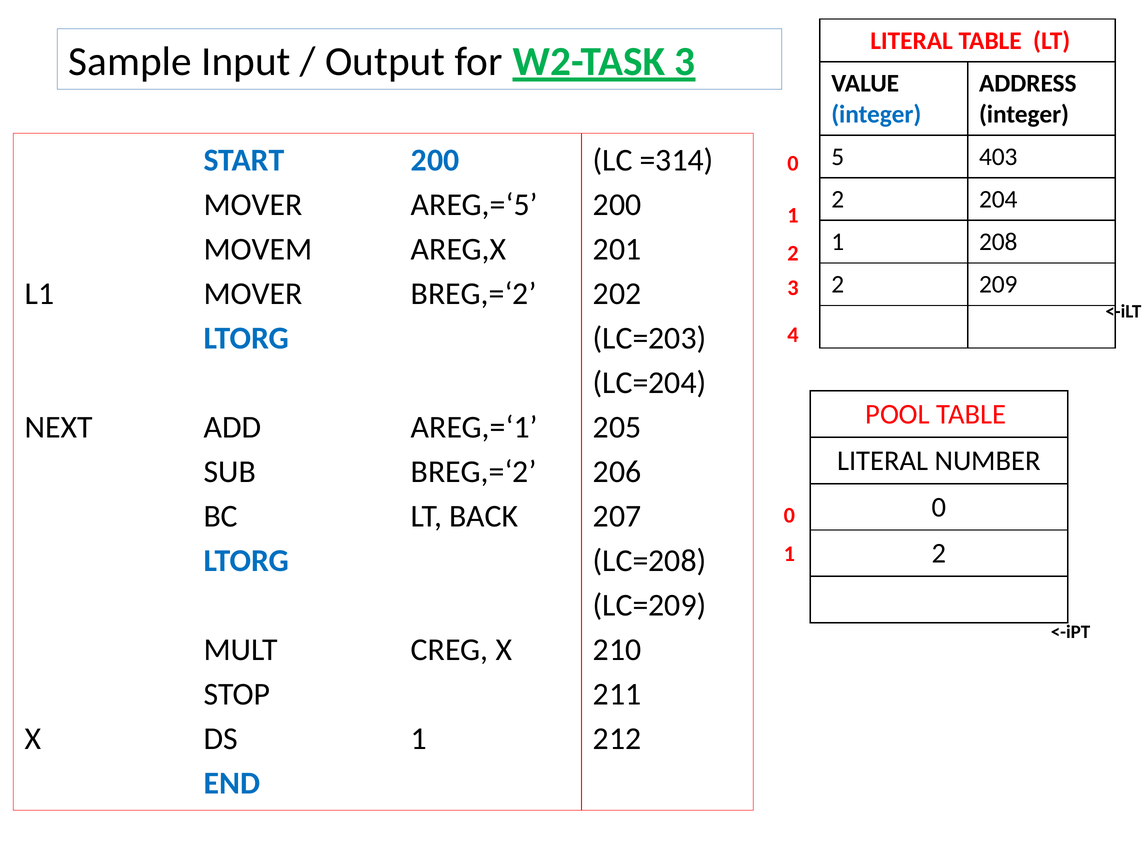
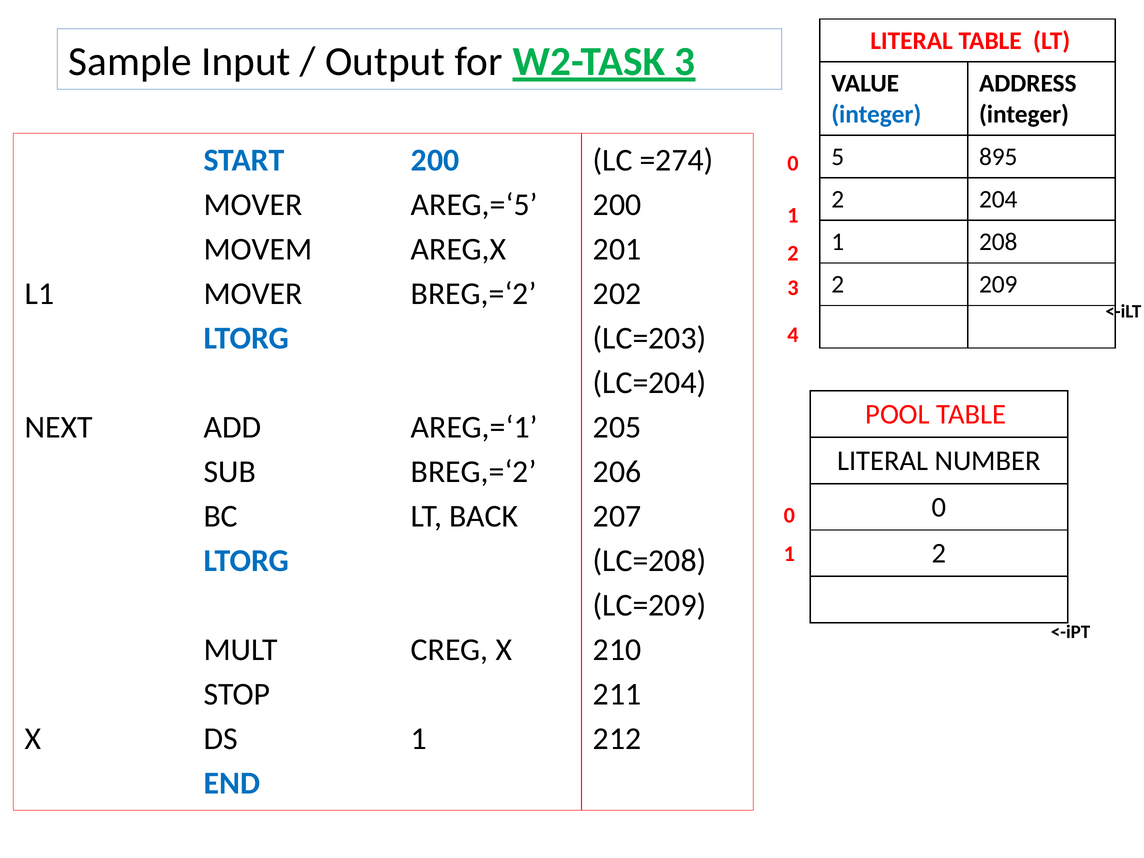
403: 403 -> 895
=314: =314 -> =274
